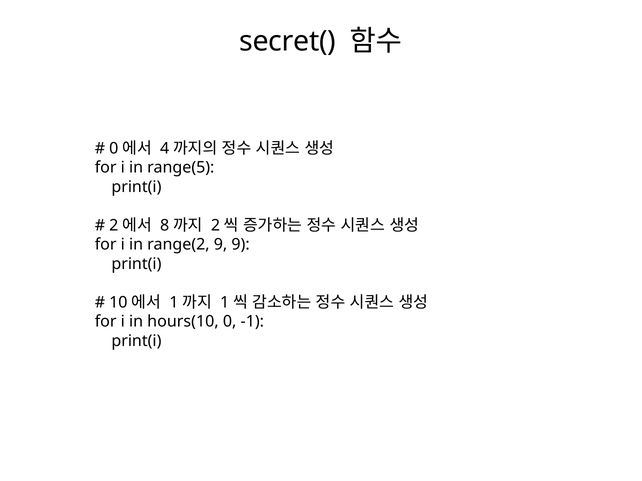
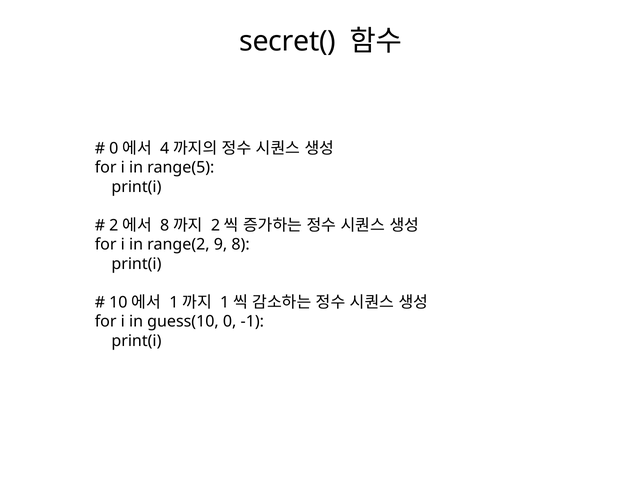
9 9: 9 -> 8
hours(10: hours(10 -> guess(10
